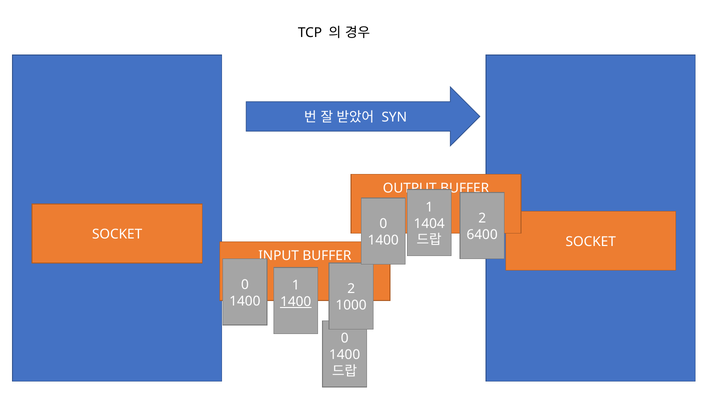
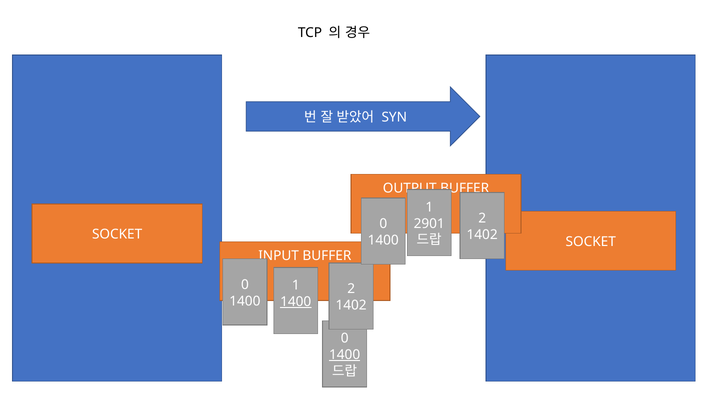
1404: 1404 -> 2901
6400 at (482, 235): 6400 -> 1402
1000 at (351, 305): 1000 -> 1402
1400 at (345, 355) underline: none -> present
